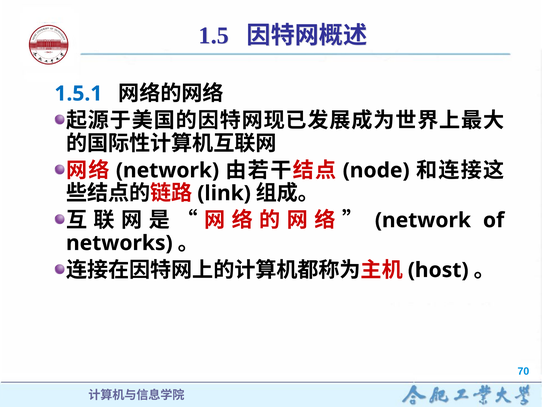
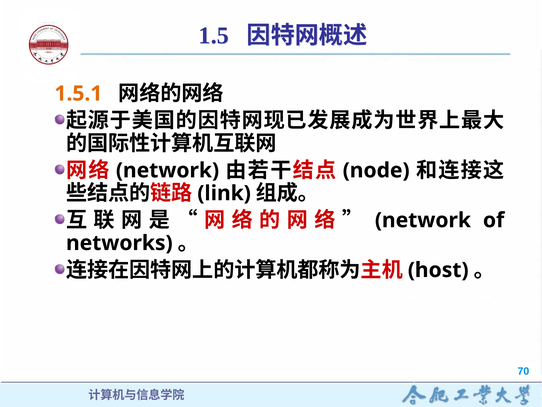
1.5.1 colour: blue -> orange
